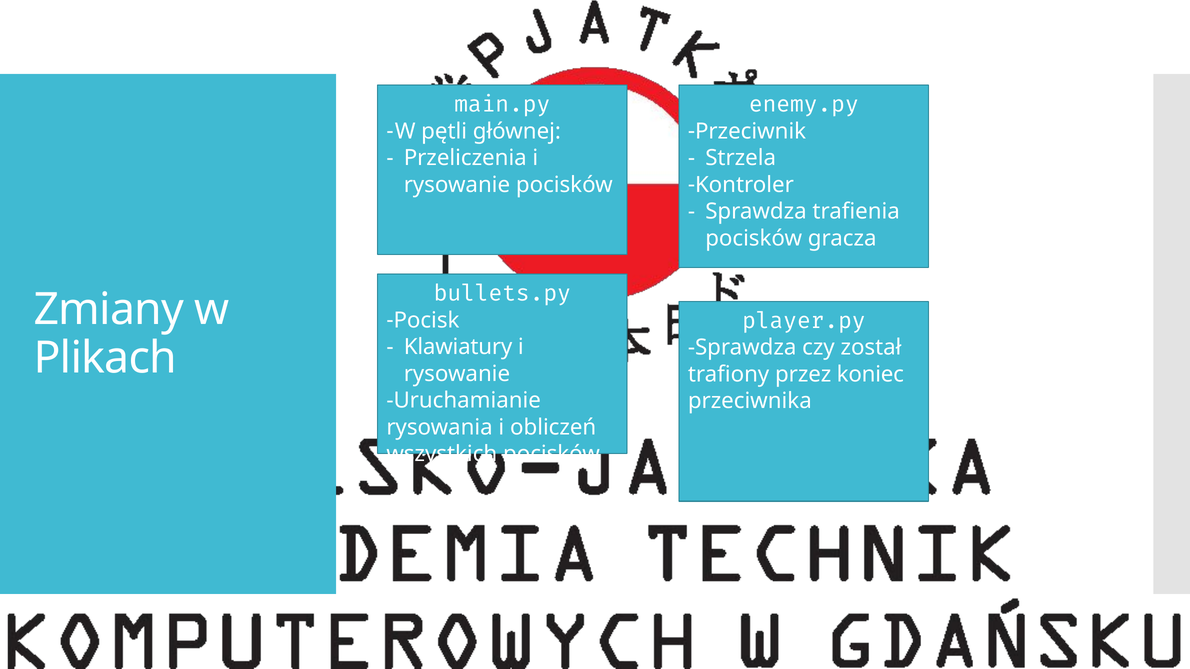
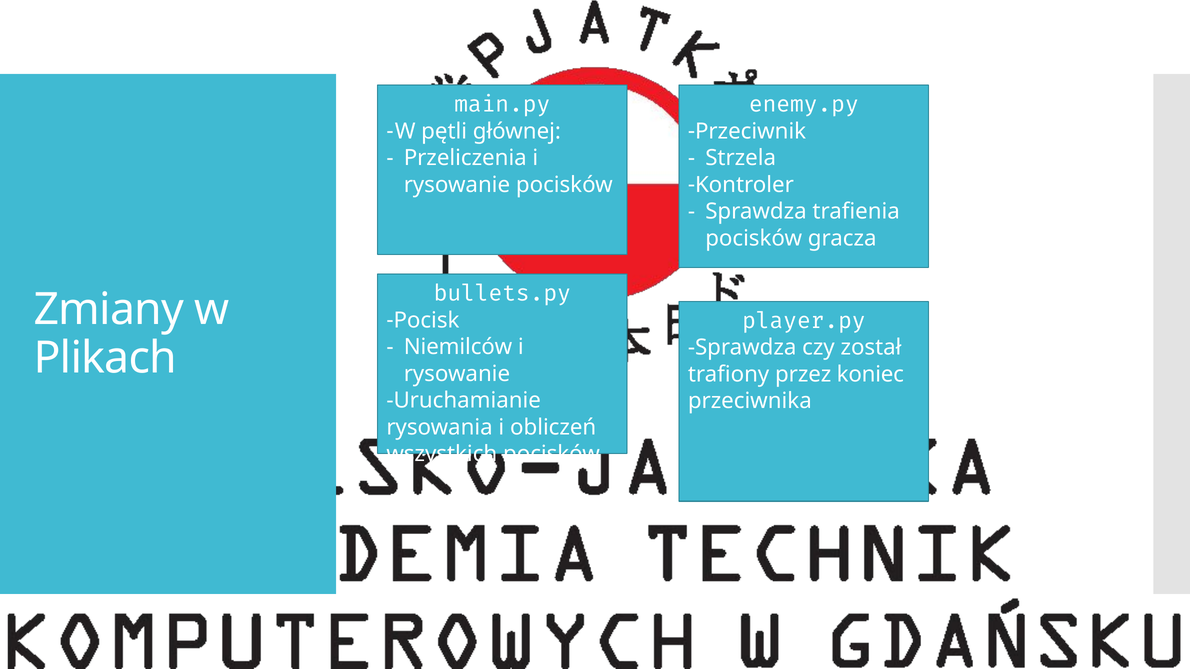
Klawiatury: Klawiatury -> Niemilców
